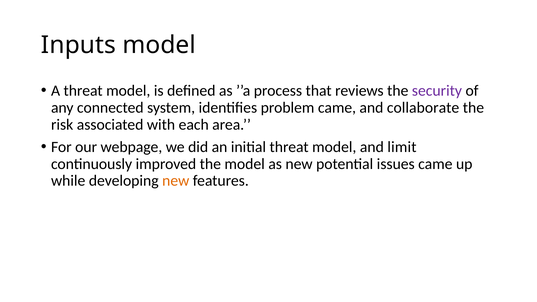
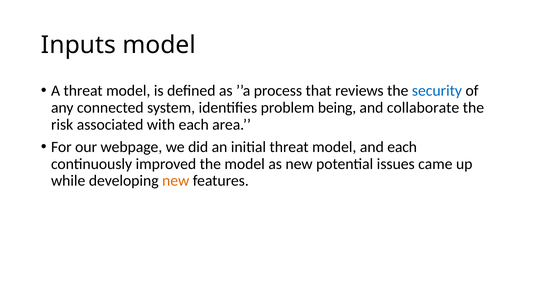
security colour: purple -> blue
problem came: came -> being
and limit: limit -> each
